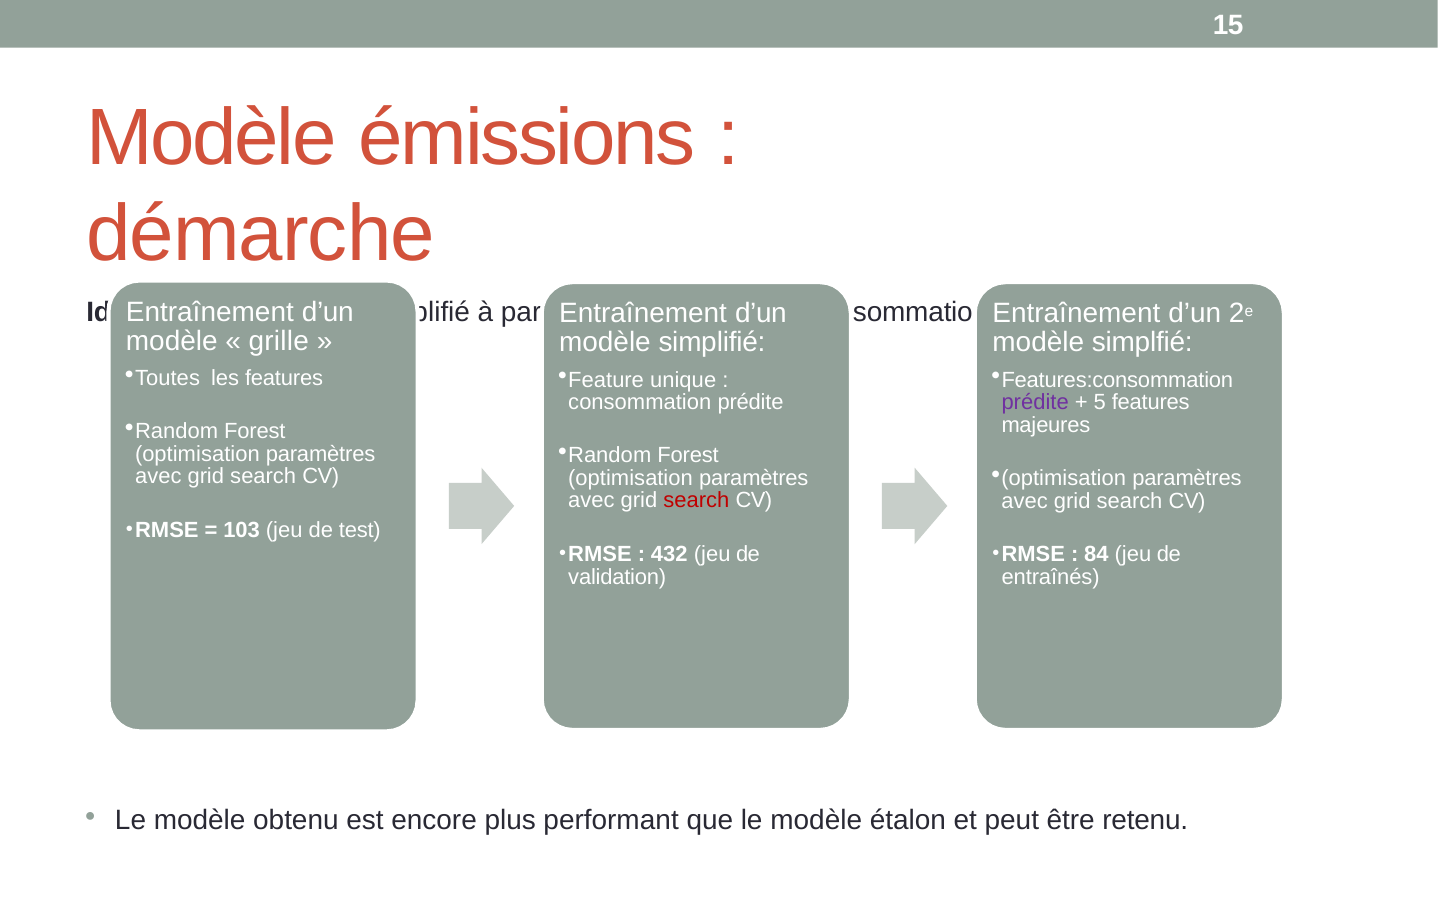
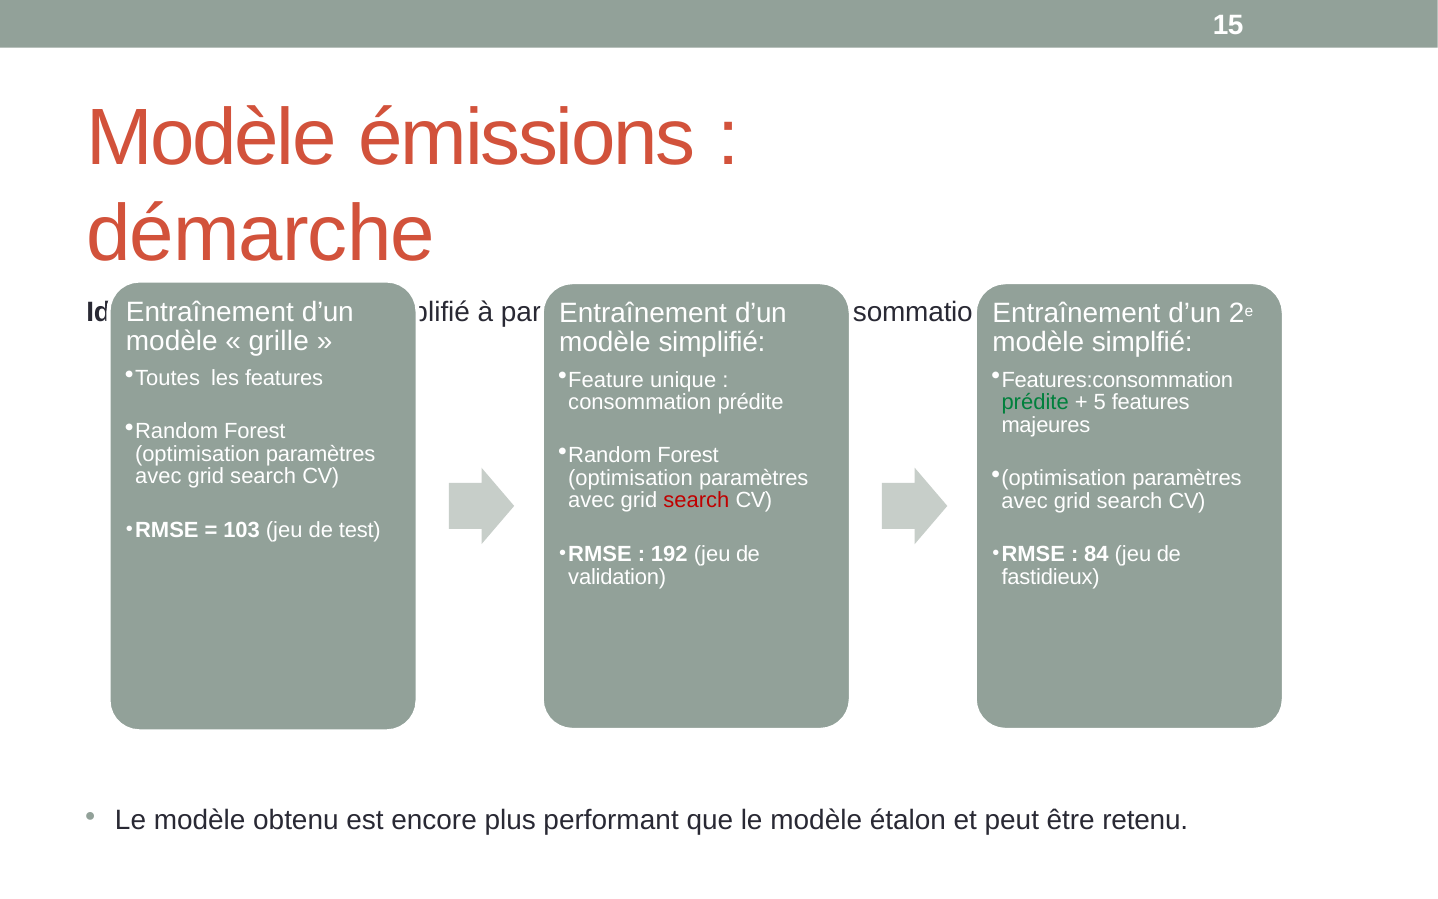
prédite at (1035, 402) colour: purple -> green
432: 432 -> 192
entraînés: entraînés -> fastidieux
